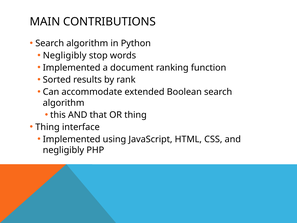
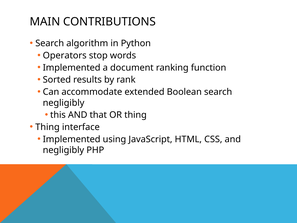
Negligibly at (65, 55): Negligibly -> Operators
algorithm at (64, 103): algorithm -> negligibly
